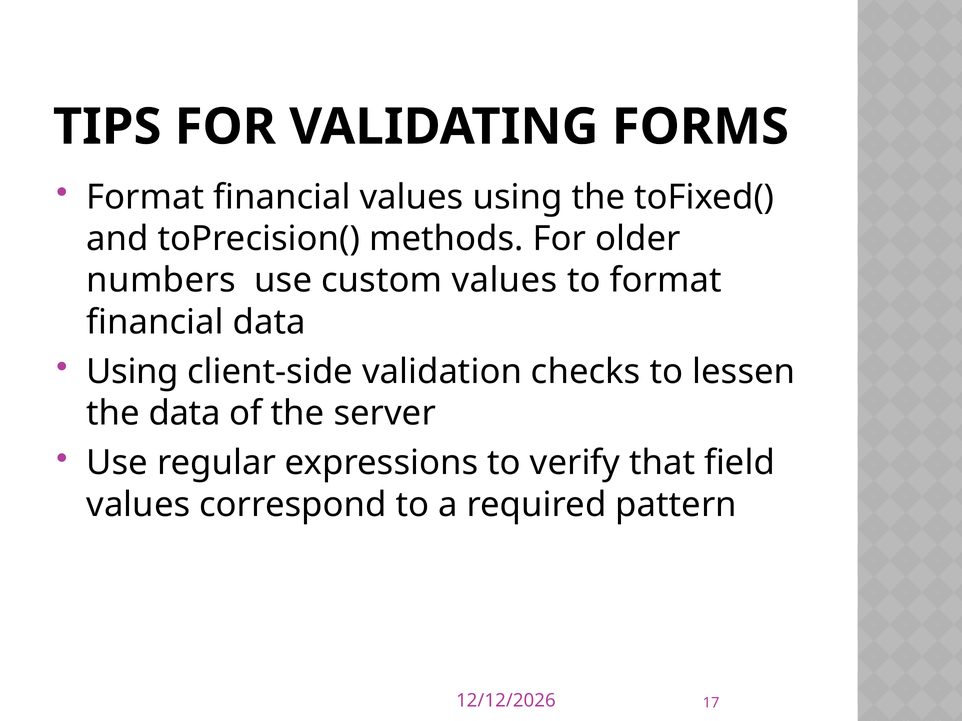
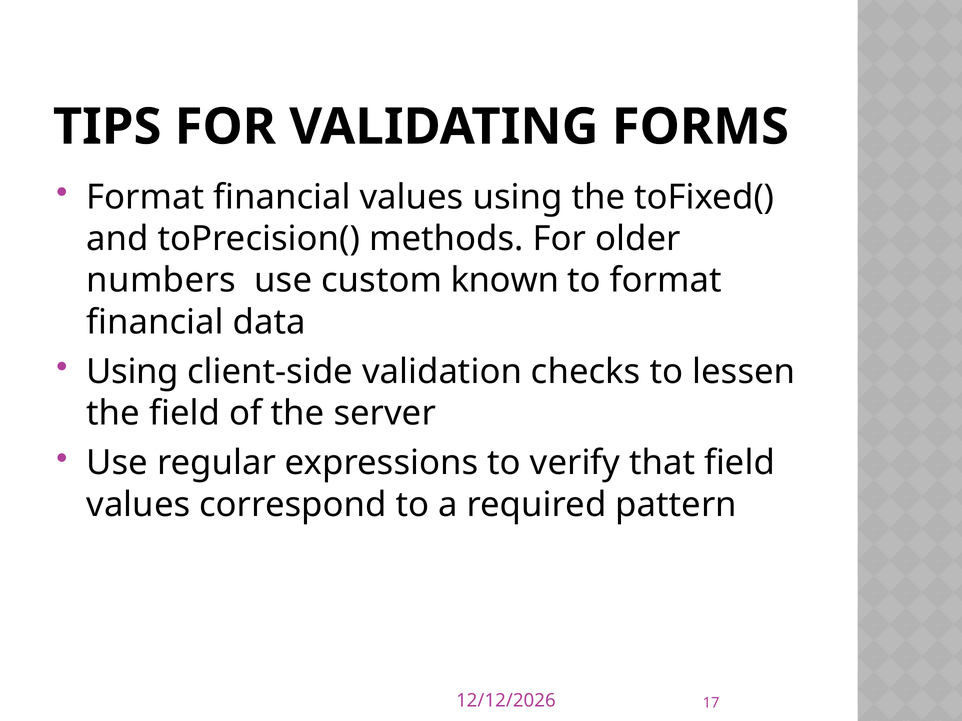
custom values: values -> known
the data: data -> field
